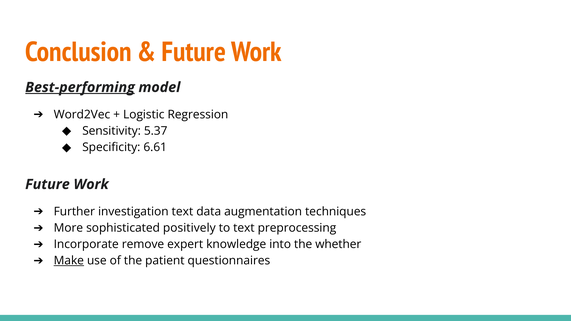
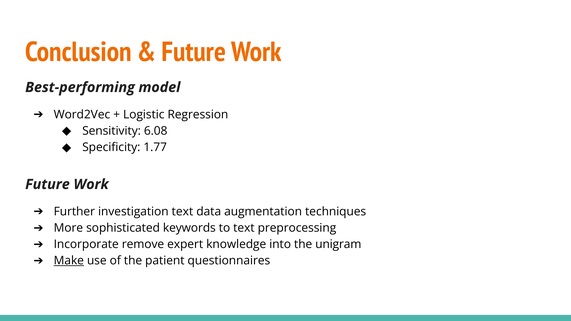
Best-performing underline: present -> none
5.37: 5.37 -> 6.08
6.61: 6.61 -> 1.77
positively: positively -> keywords
whether: whether -> unigram
